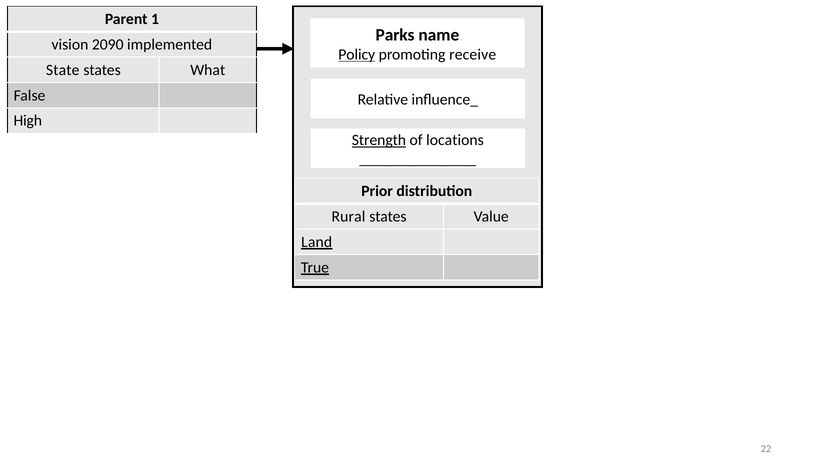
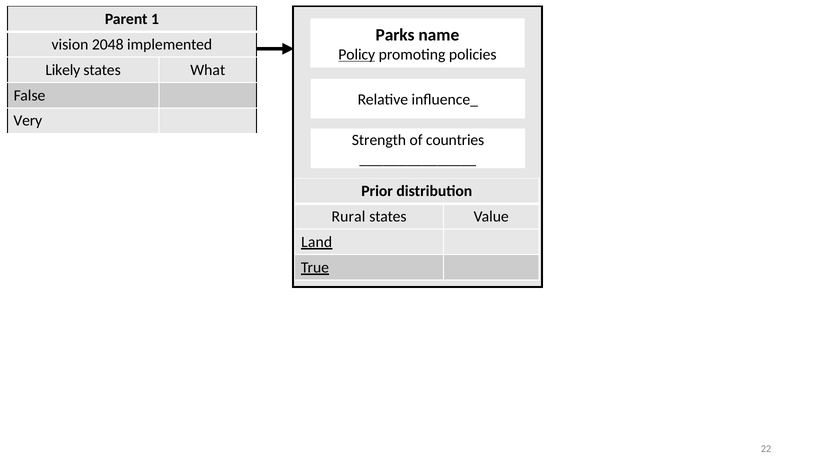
2090: 2090 -> 2048
receive: receive -> policies
State: State -> Likely
High: High -> Very
Strength underline: present -> none
locations: locations -> countries
